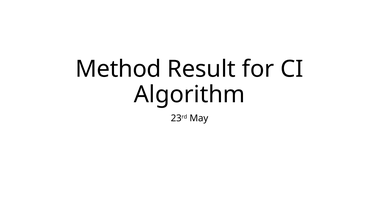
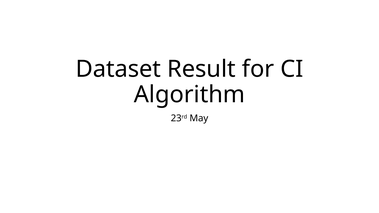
Method: Method -> Dataset
